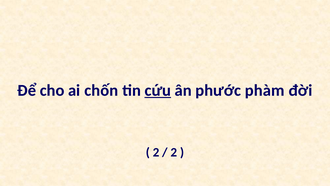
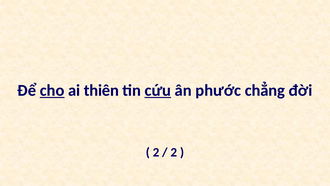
cho underline: none -> present
chốn: chốn -> thiên
phàm: phàm -> chẳng
